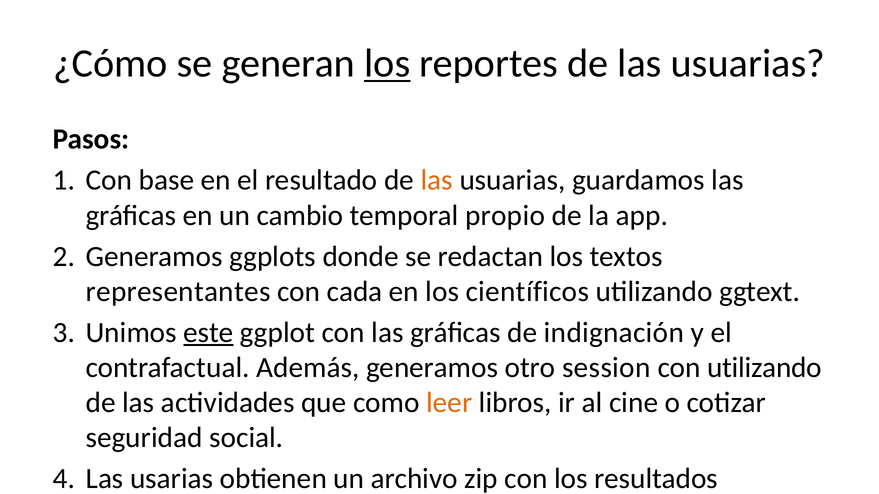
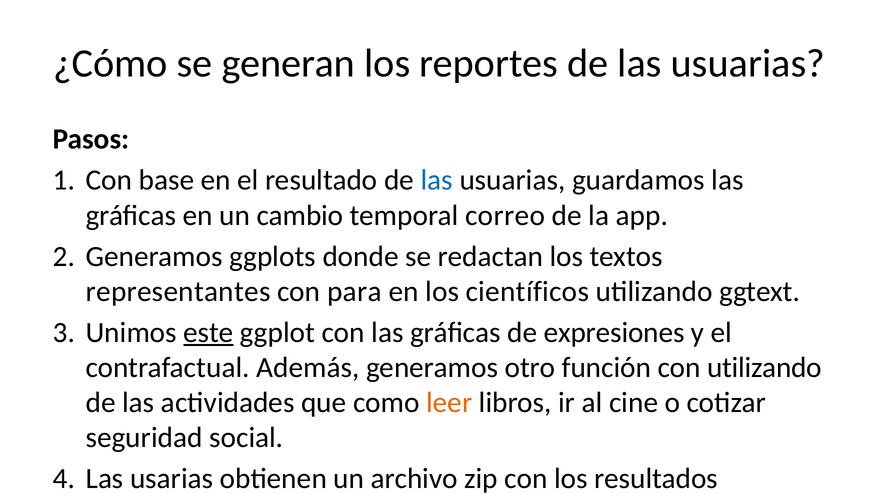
los at (387, 64) underline: present -> none
las at (437, 180) colour: orange -> blue
propio: propio -> correo
cada: cada -> para
indignación: indignación -> expresiones
session: session -> función
